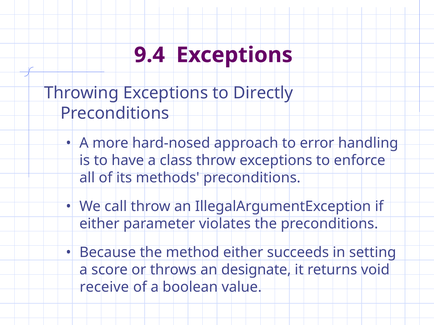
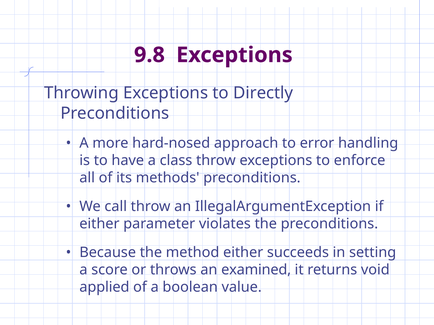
9.4: 9.4 -> 9.8
designate: designate -> examined
receive: receive -> applied
